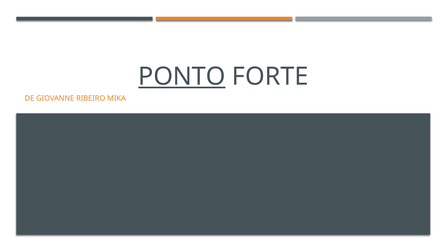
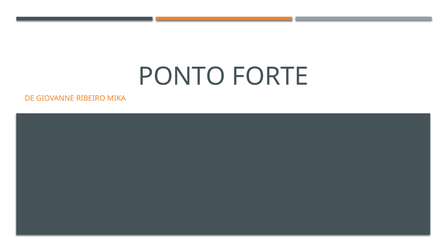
PONTO underline: present -> none
